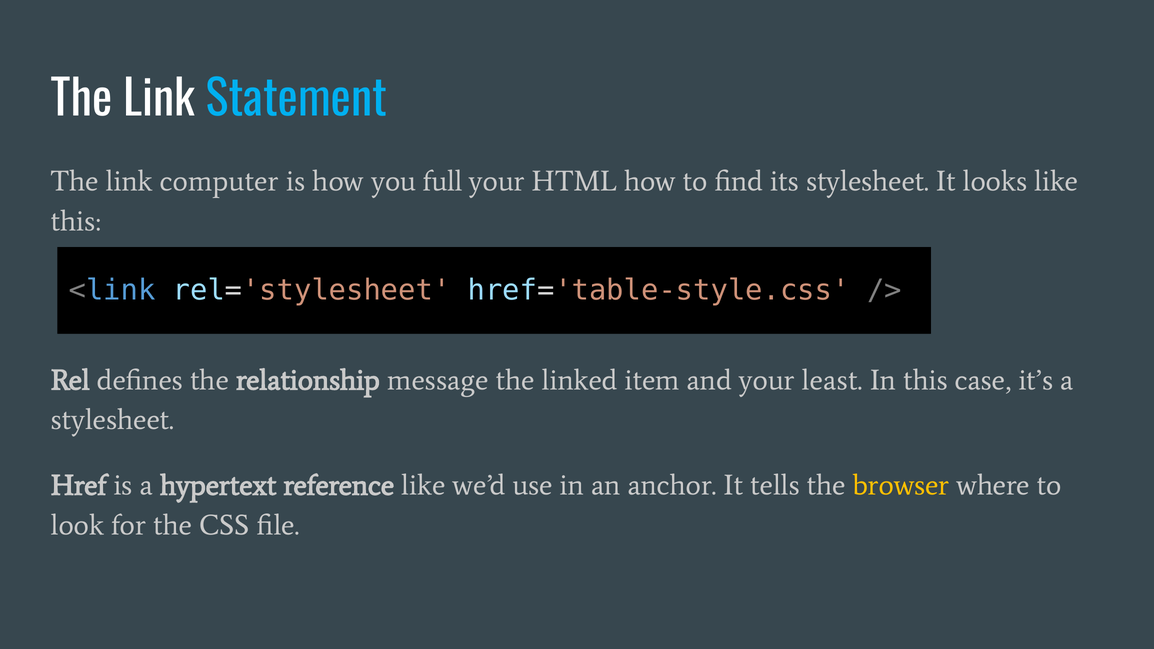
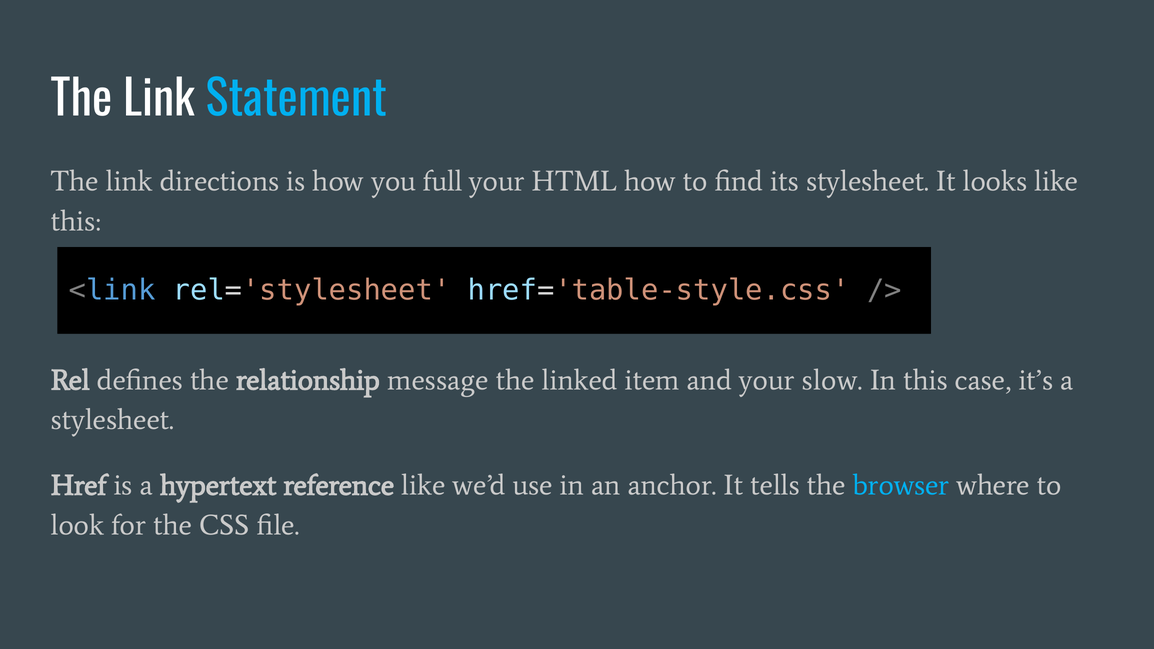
computer: computer -> directions
least: least -> slow
browser colour: yellow -> light blue
